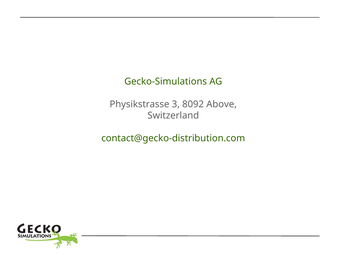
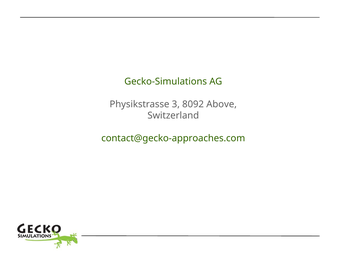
contact@gecko-distribution.com: contact@gecko-distribution.com -> contact@gecko-approaches.com
